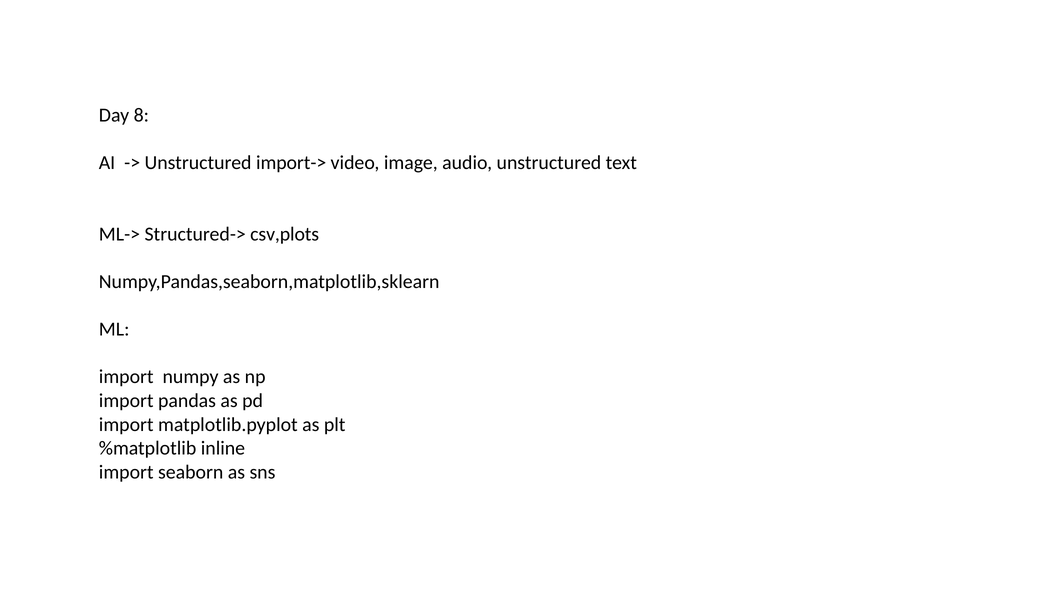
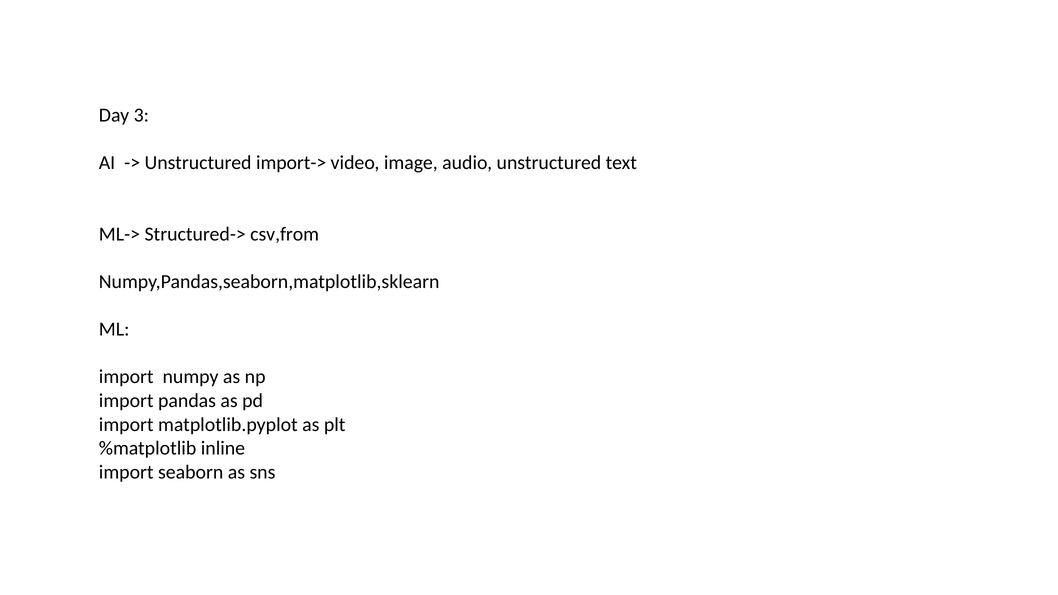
8: 8 -> 3
csv,plots: csv,plots -> csv,from
